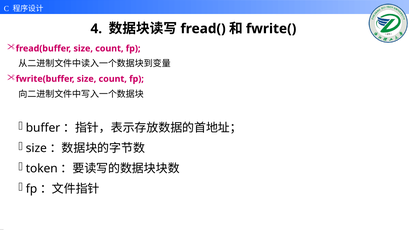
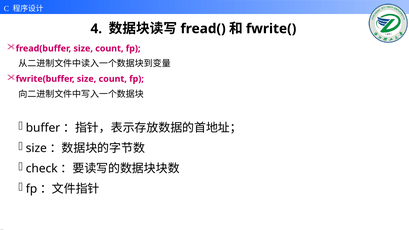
token: token -> check
